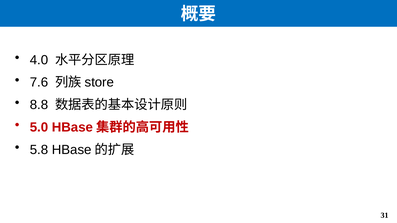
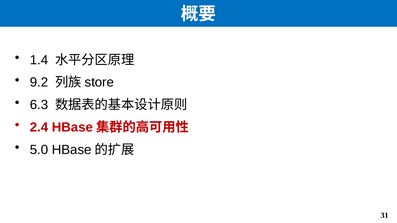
4.0: 4.0 -> 1.4
7.6: 7.6 -> 9.2
8.8: 8.8 -> 6.3
5.0: 5.0 -> 2.4
5.8: 5.8 -> 5.0
